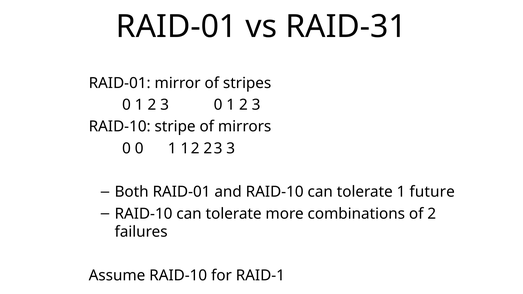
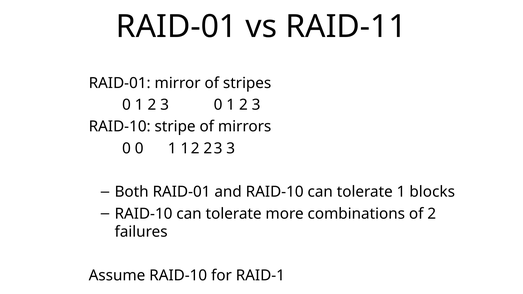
RAID-31: RAID-31 -> RAID-11
future: future -> blocks
